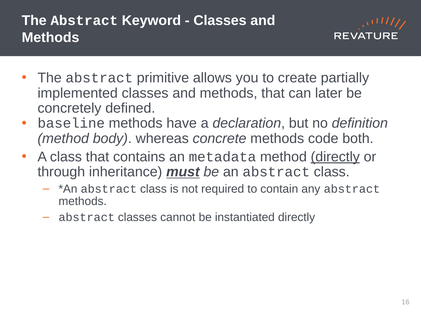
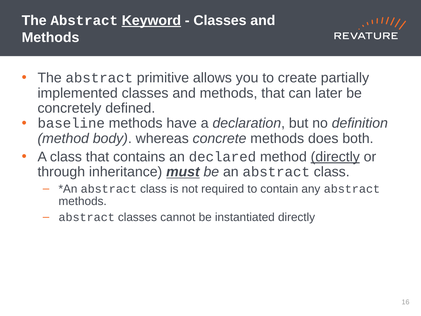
Keyword underline: none -> present
code: code -> does
metadata: metadata -> declared
